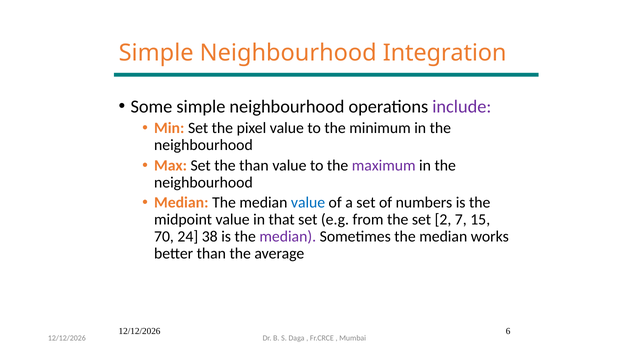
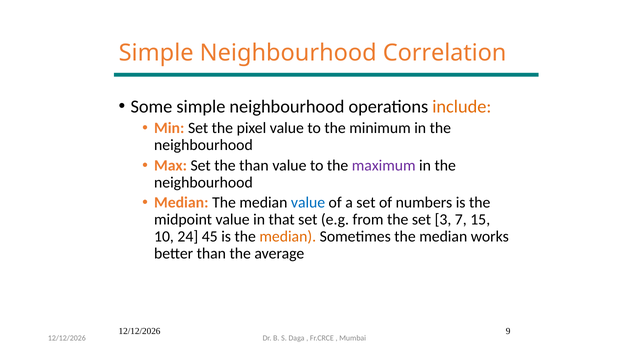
Integration: Integration -> Correlation
include colour: purple -> orange
2: 2 -> 3
70: 70 -> 10
38: 38 -> 45
median at (288, 237) colour: purple -> orange
6: 6 -> 9
